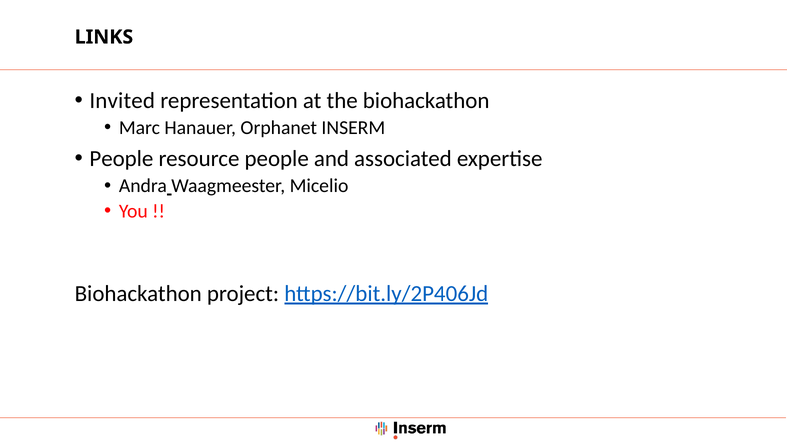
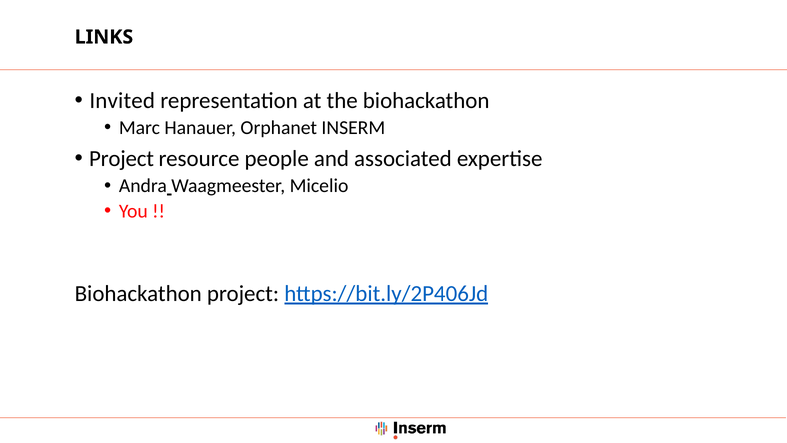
People at (121, 159): People -> Project
